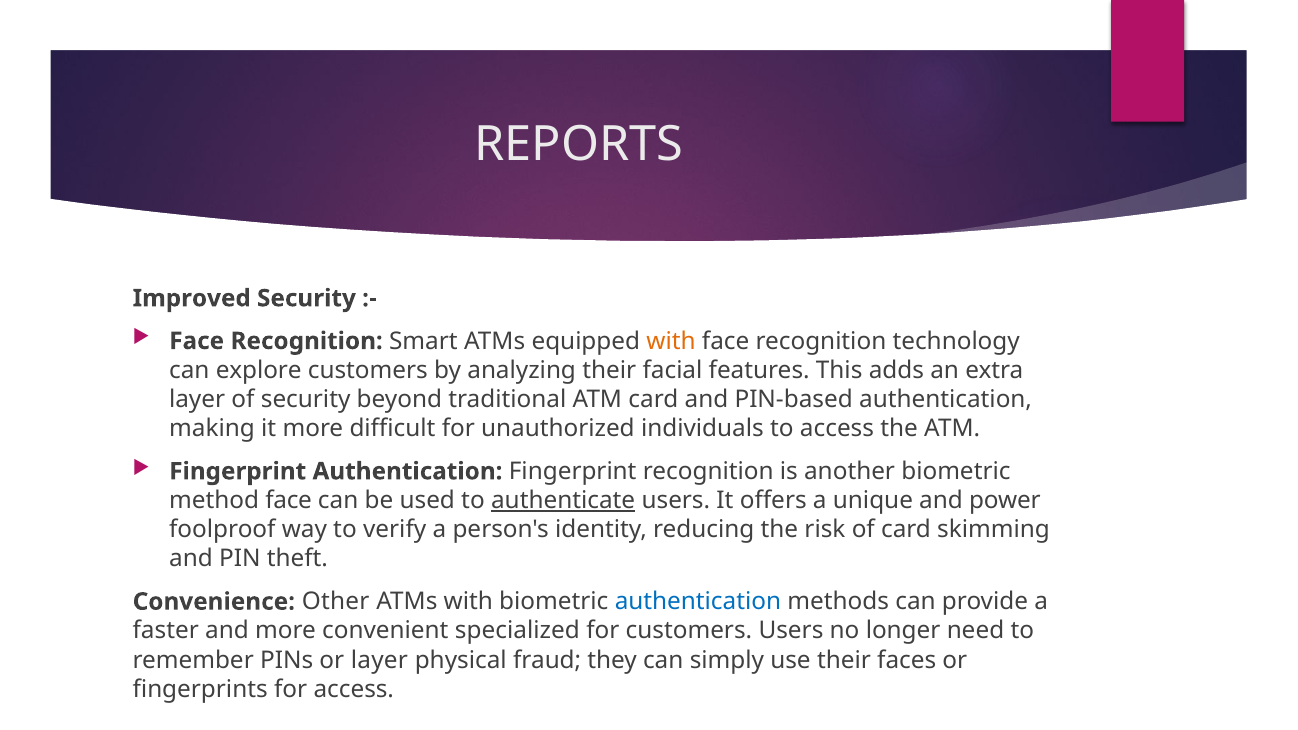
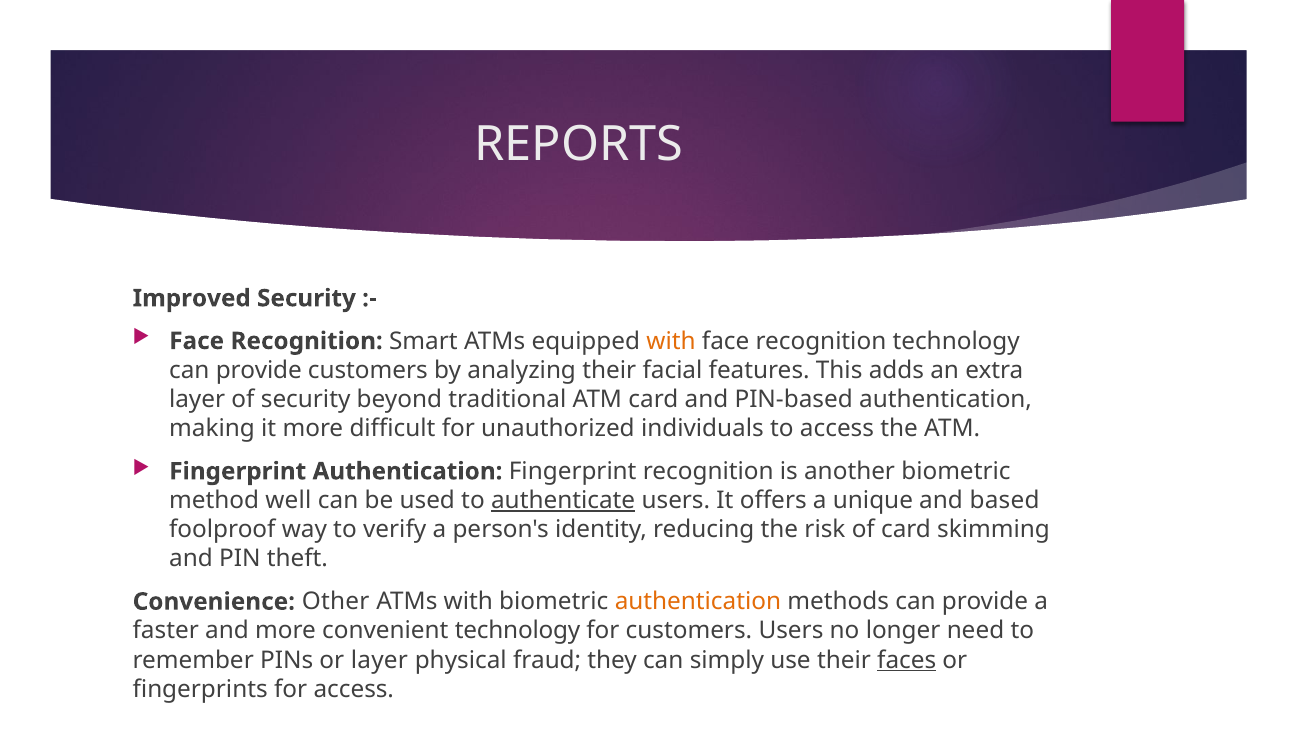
explore at (259, 370): explore -> provide
method face: face -> well
power: power -> based
authentication at (698, 602) colour: blue -> orange
convenient specialized: specialized -> technology
faces underline: none -> present
